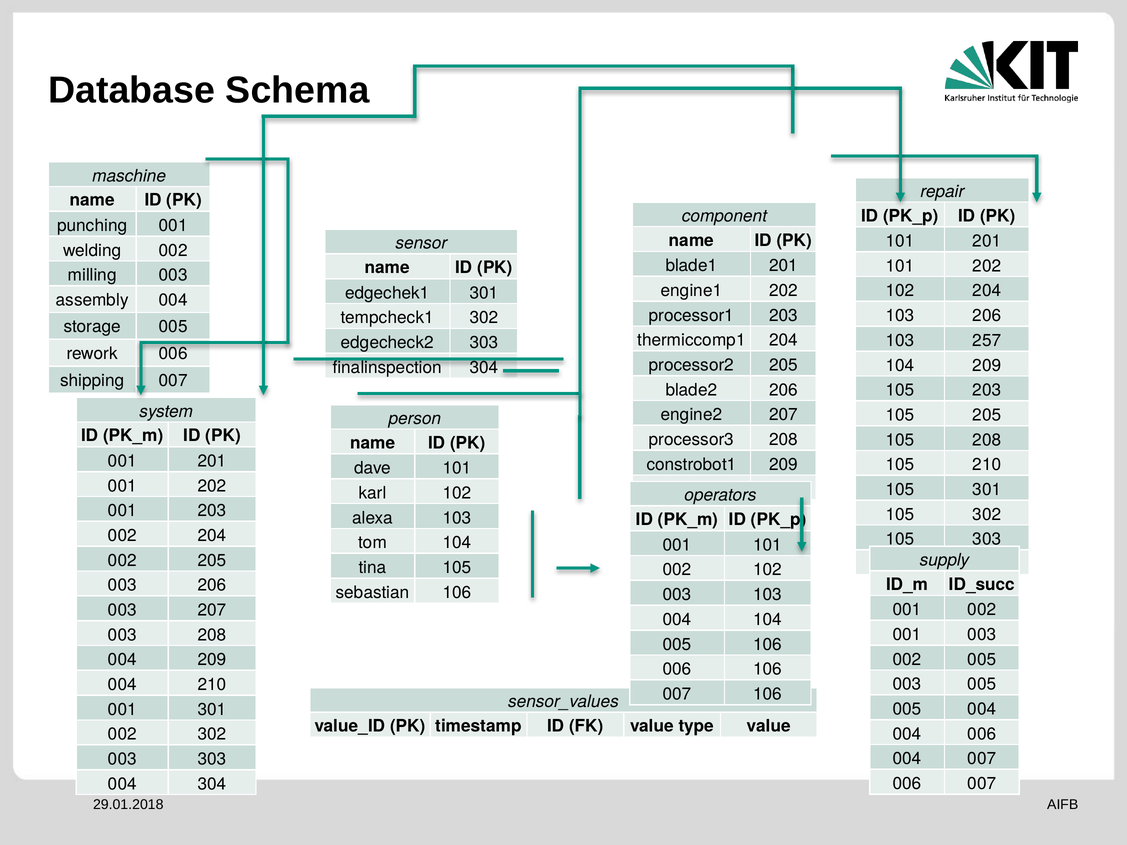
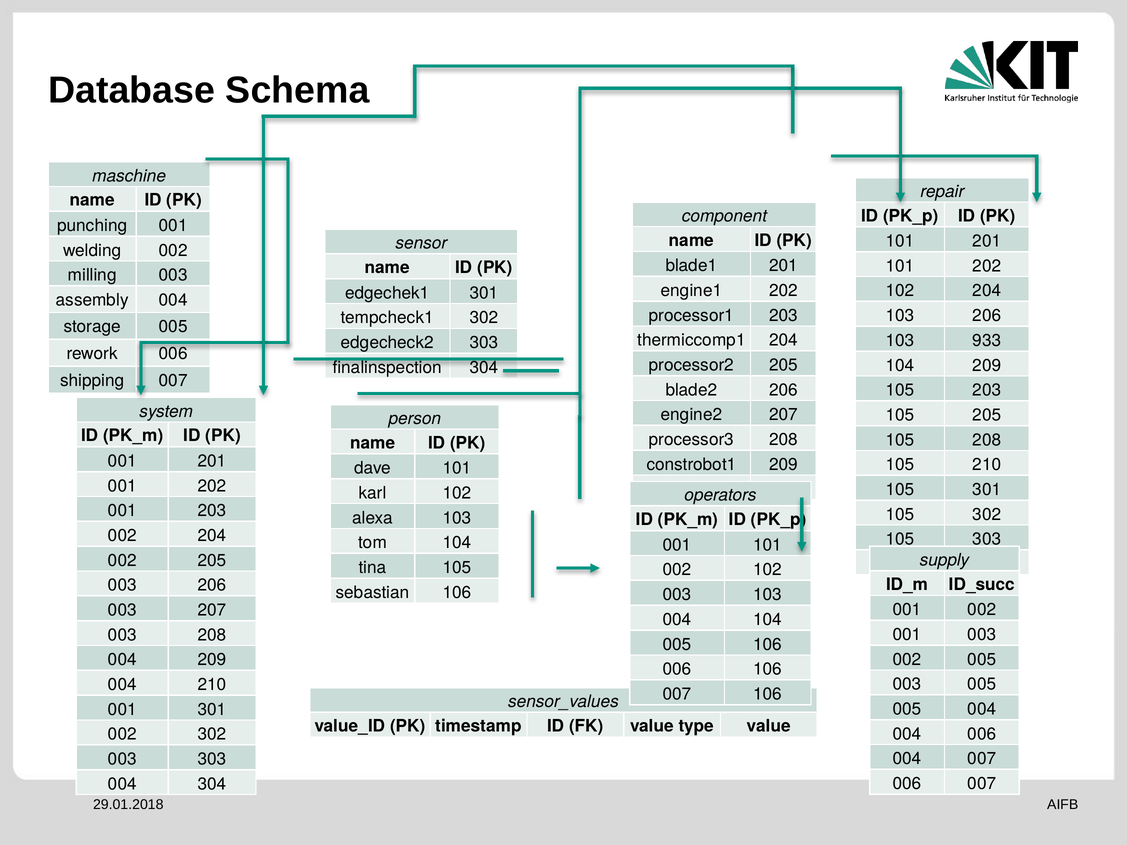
257: 257 -> 933
